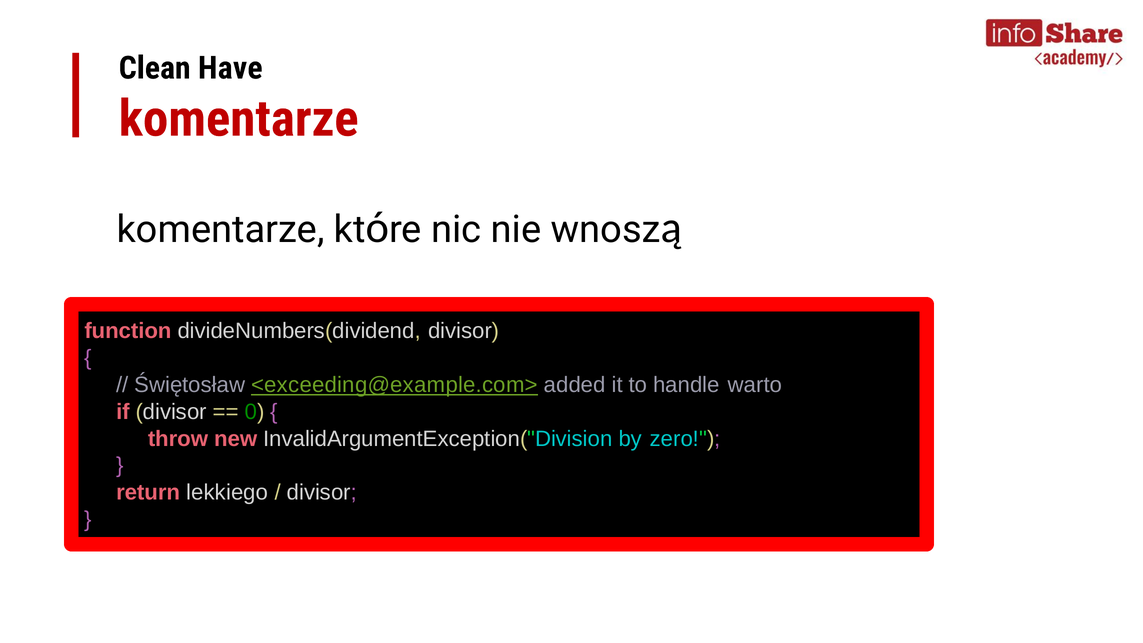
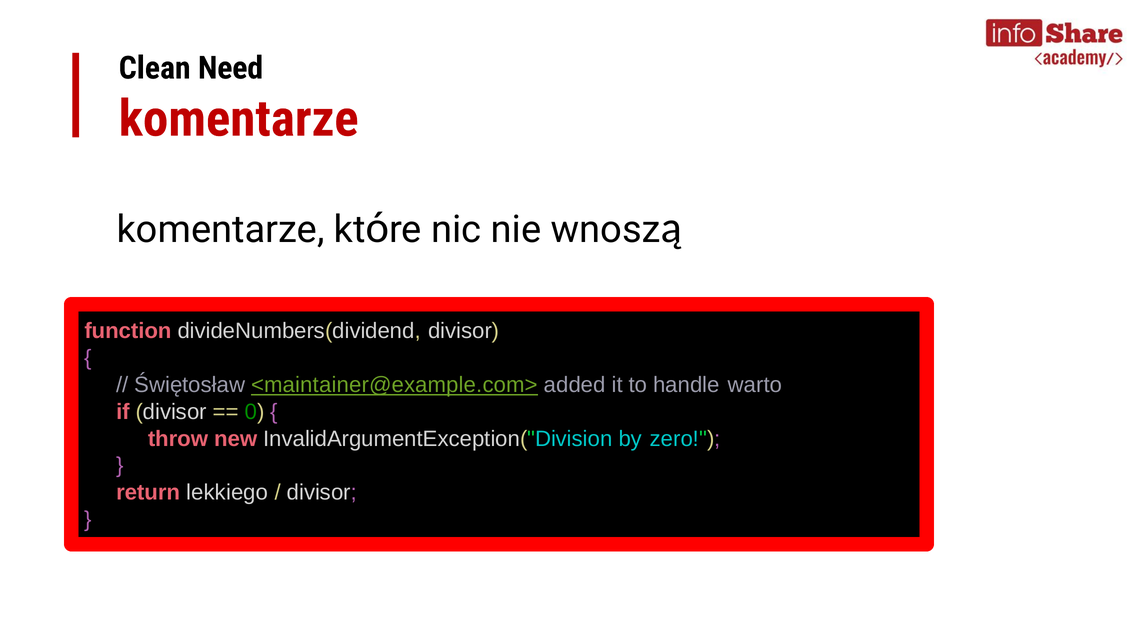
Have: Have -> Need
<exceeding@example.com>: <exceeding@example.com> -> <maintainer@example.com>
